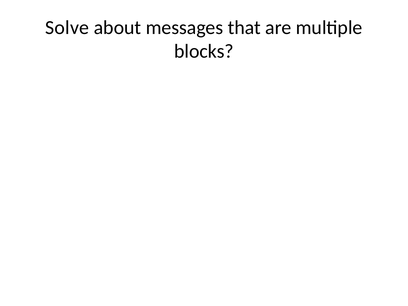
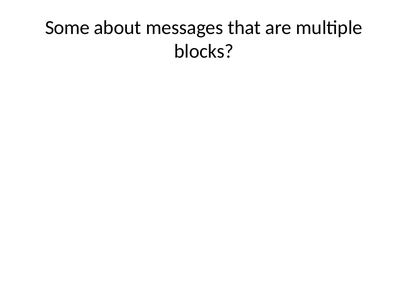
Solve: Solve -> Some
